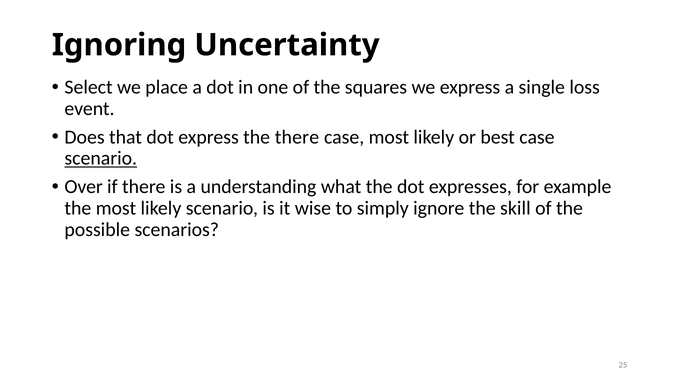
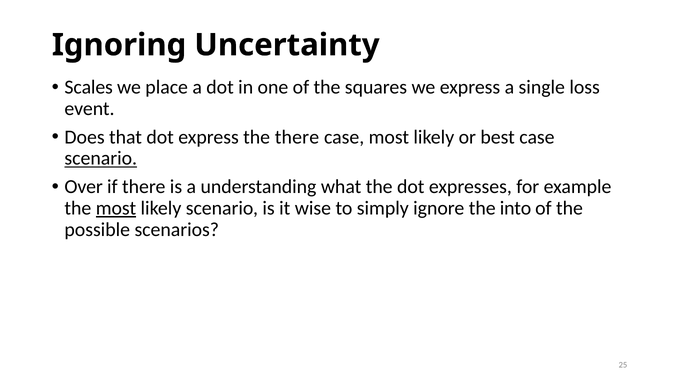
Select: Select -> Scales
most at (116, 208) underline: none -> present
skill: skill -> into
